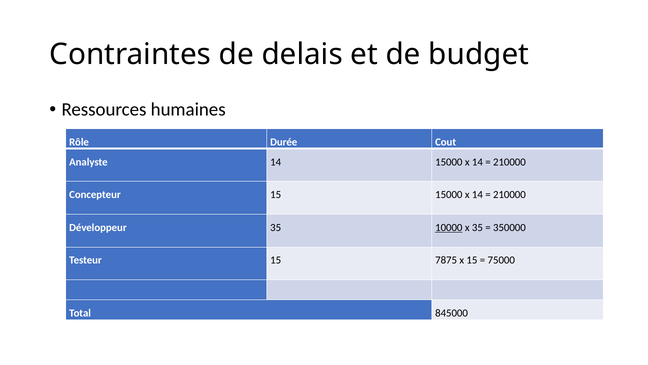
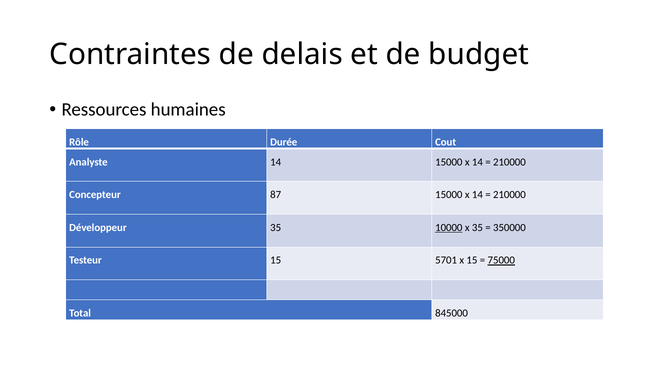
Concepteur 15: 15 -> 87
7875: 7875 -> 5701
75000 underline: none -> present
